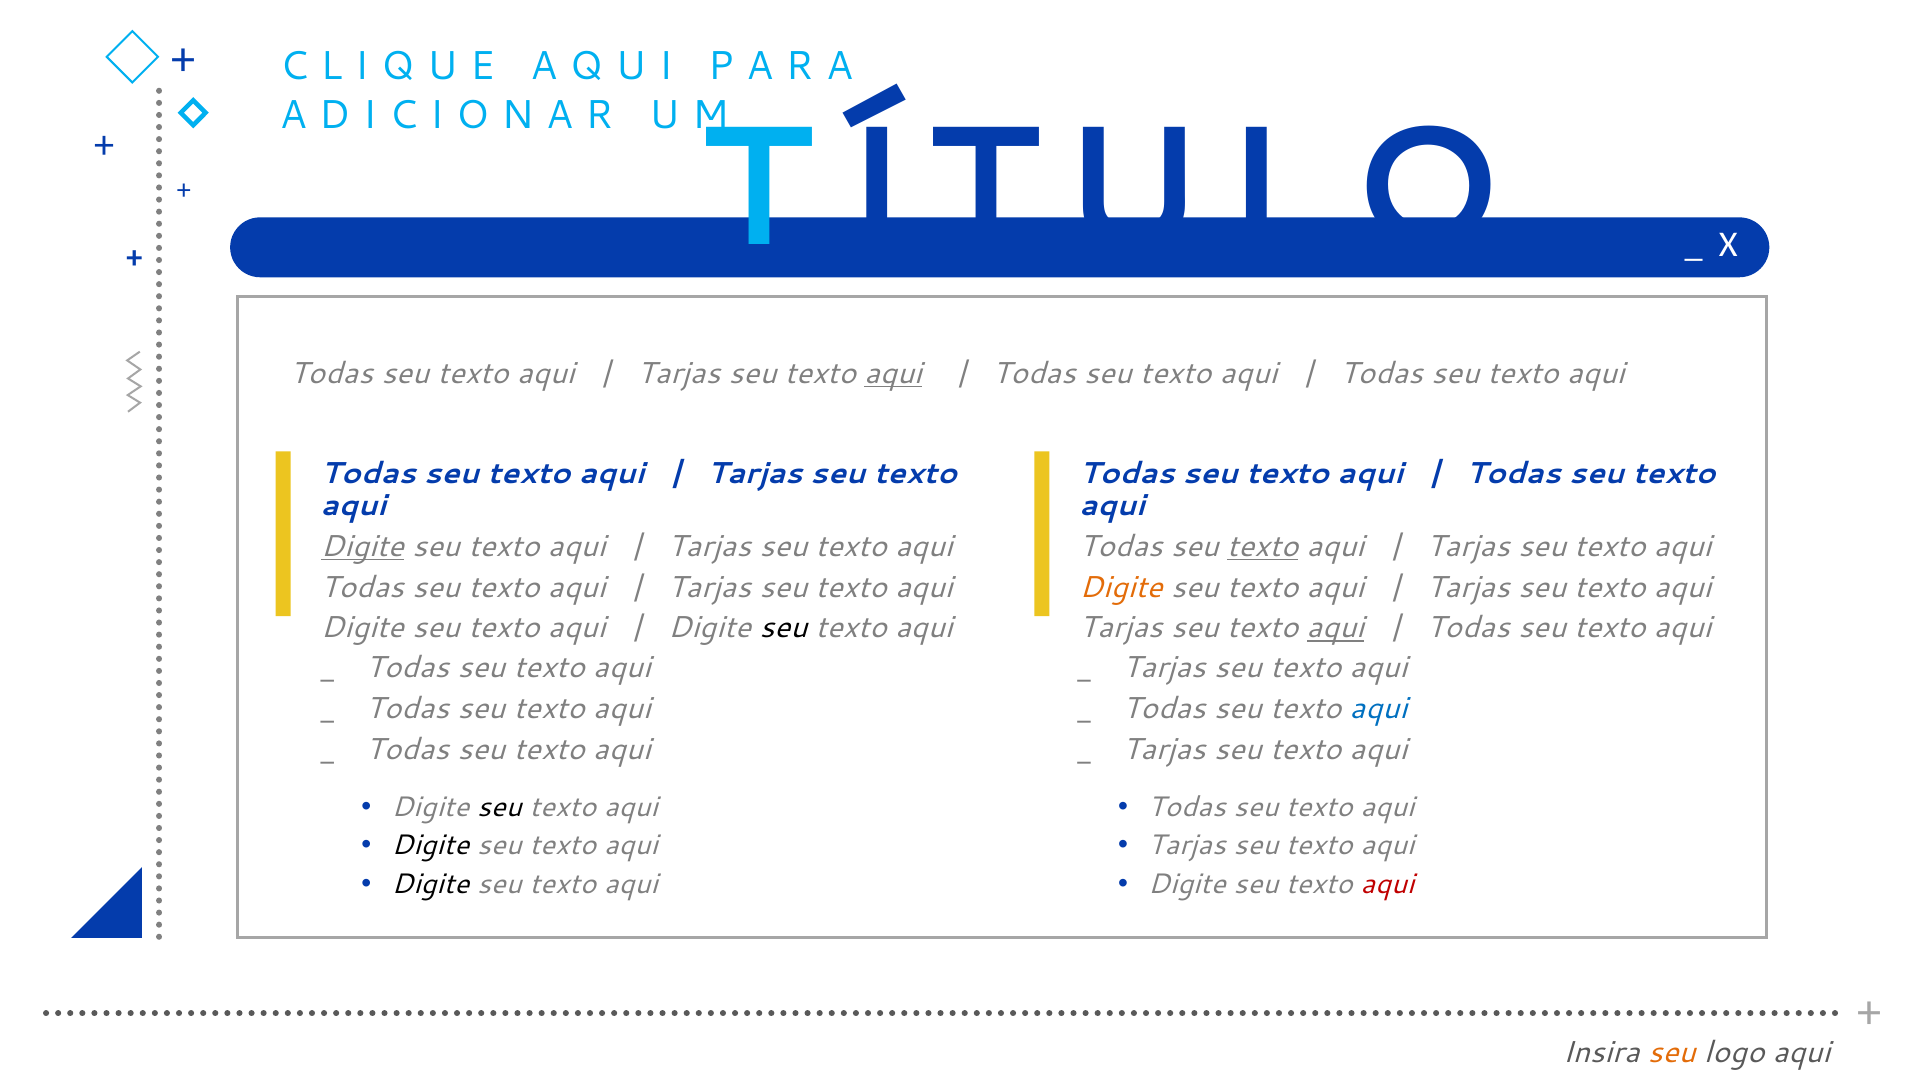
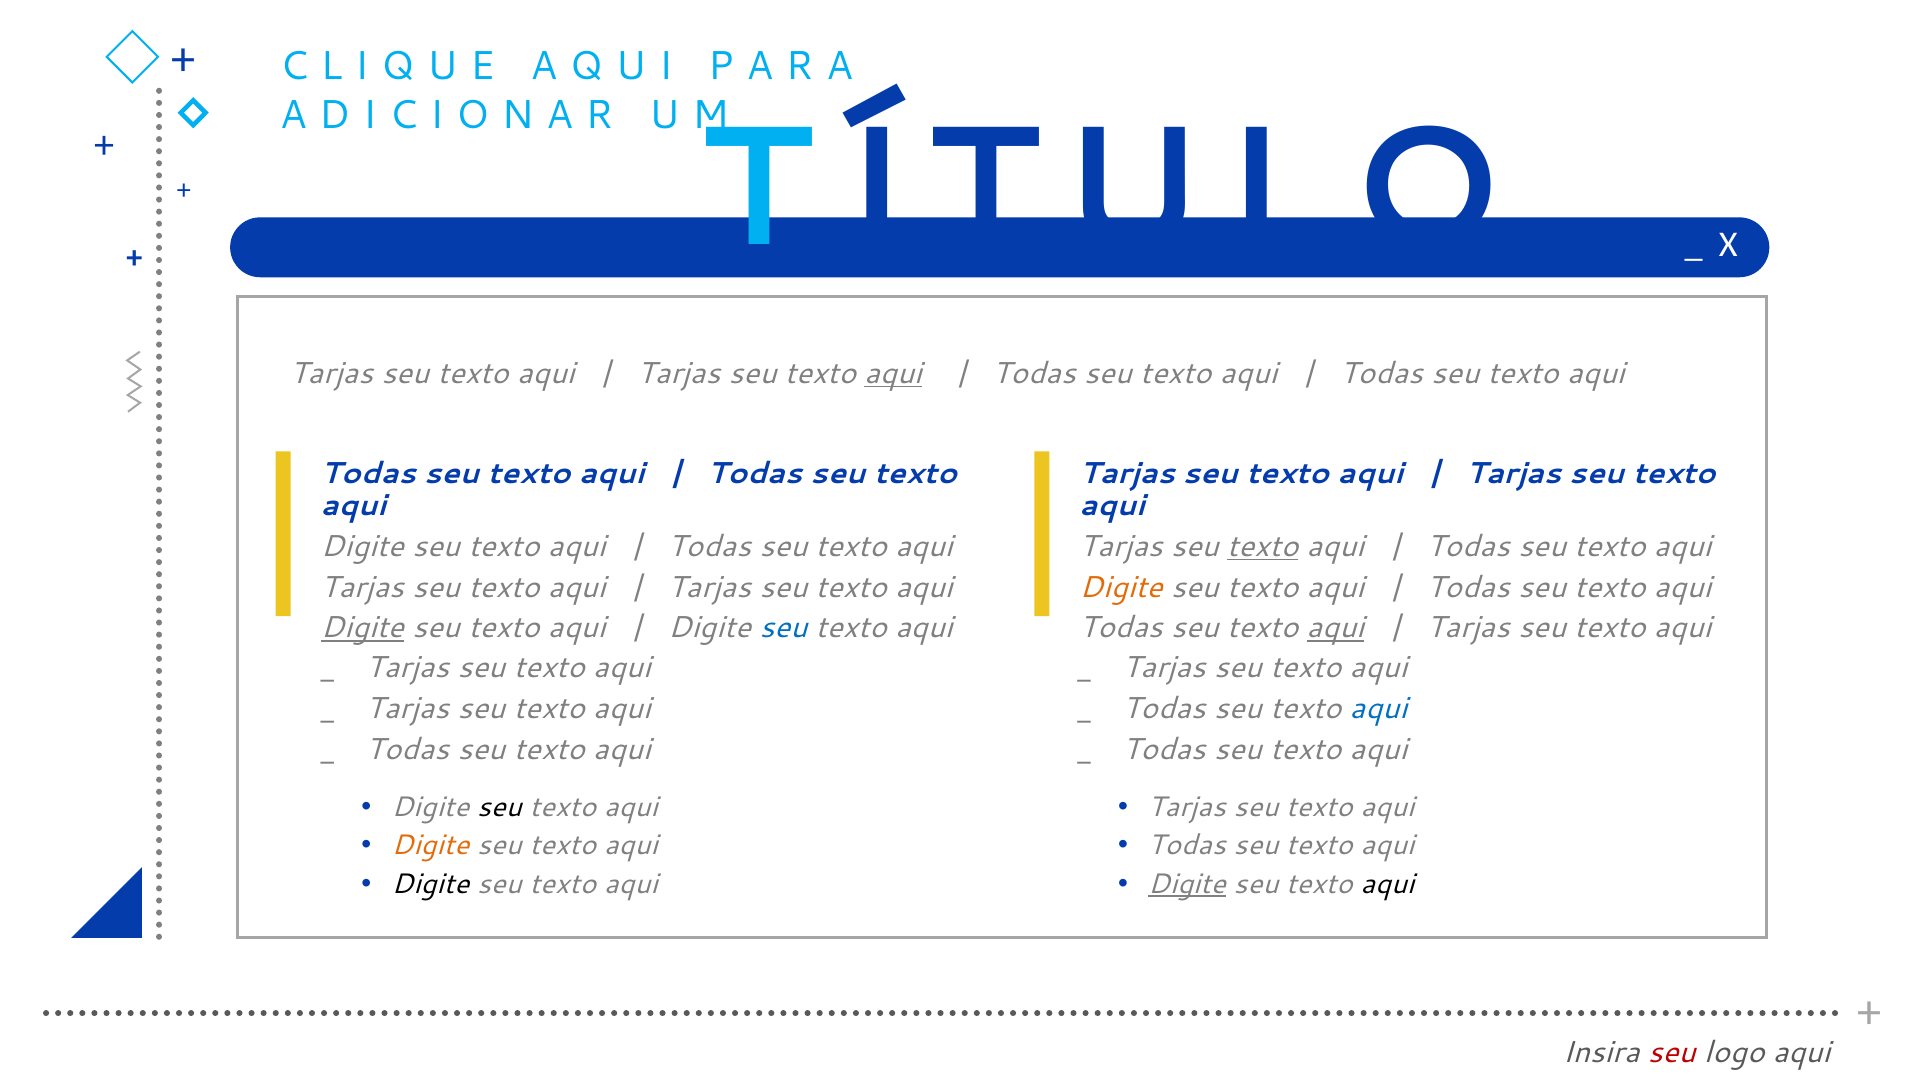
Todas at (331, 374): Todas -> Tarjas
Tarjas at (755, 473): Tarjas -> Todas
Todas at (1127, 473): Todas -> Tarjas
Todas at (1513, 473): Todas -> Tarjas
Digite at (362, 547) underline: present -> none
Tarjas at (710, 547): Tarjas -> Todas
Todas at (1121, 547): Todas -> Tarjas
Tarjas at (1468, 547): Tarjas -> Todas
Todas at (362, 587): Todas -> Tarjas
Tarjas at (1468, 587): Tarjas -> Todas
Digite at (362, 628) underline: none -> present
seu at (784, 628) colour: black -> blue
Tarjas at (1121, 628): Tarjas -> Todas
Todas at (1468, 628): Todas -> Tarjas
Todas at (408, 668): Todas -> Tarjas
Todas at (408, 709): Todas -> Tarjas
Tarjas at (1164, 749): Tarjas -> Todas
Todas at (1187, 807): Todas -> Tarjas
Digite at (430, 846) colour: black -> orange
Tarjas at (1187, 846): Tarjas -> Todas
Digite at (1187, 884) underline: none -> present
aqui at (1387, 884) colour: red -> black
seu at (1672, 1052) colour: orange -> red
